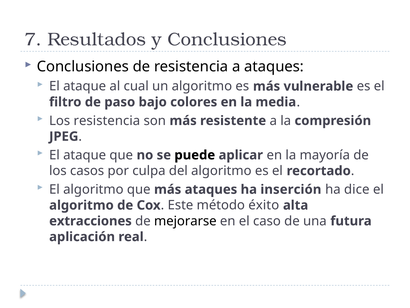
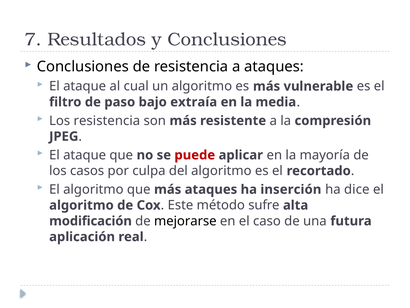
colores: colores -> extraía
puede colour: black -> red
éxito: éxito -> sufre
extracciones: extracciones -> modificación
